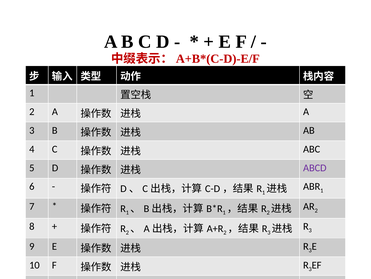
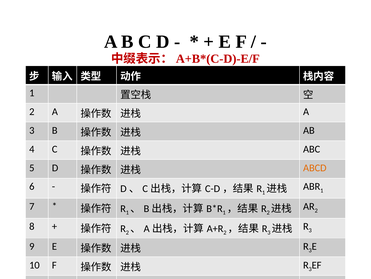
ABCD colour: purple -> orange
